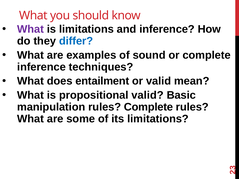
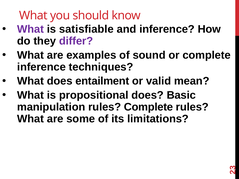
is limitations: limitations -> satisfiable
differ colour: blue -> purple
propositional valid: valid -> does
